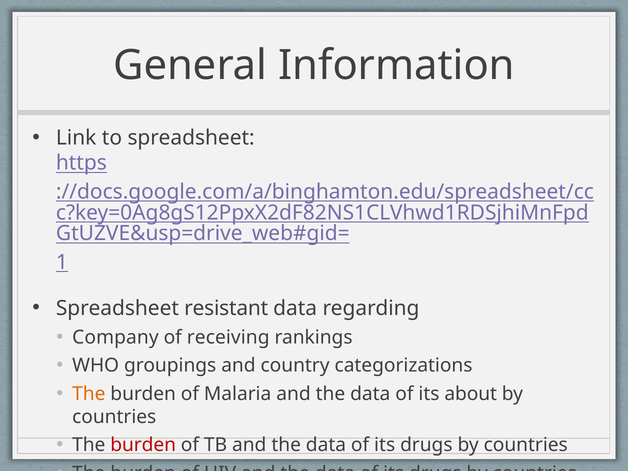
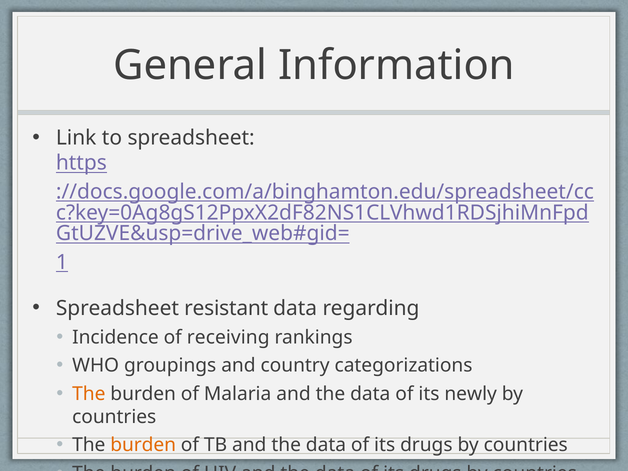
Company: Company -> Incidence
about: about -> newly
burden at (143, 445) colour: red -> orange
